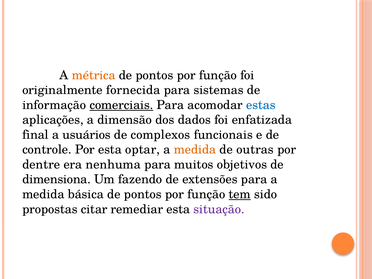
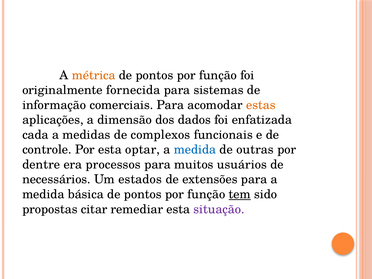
comerciais underline: present -> none
estas colour: blue -> orange
final: final -> cada
usuários: usuários -> medidas
medida at (195, 150) colour: orange -> blue
nenhuma: nenhuma -> processos
objetivos: objetivos -> usuários
dimensiona: dimensiona -> necessários
fazendo: fazendo -> estados
